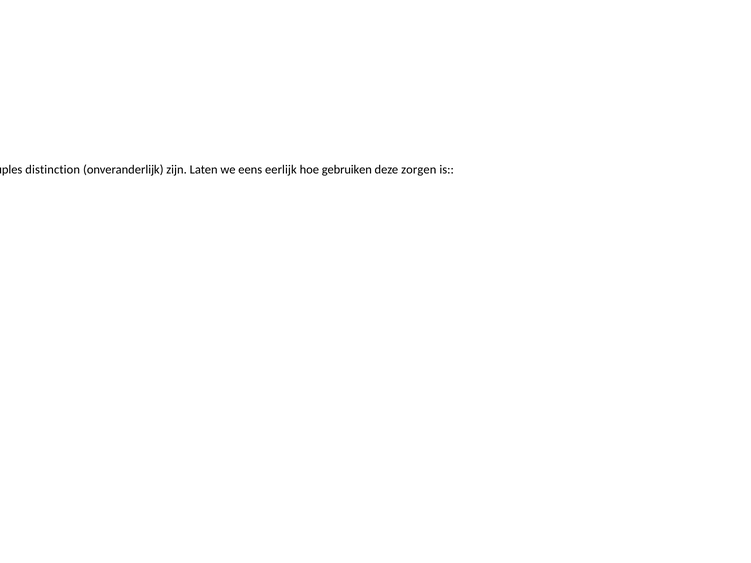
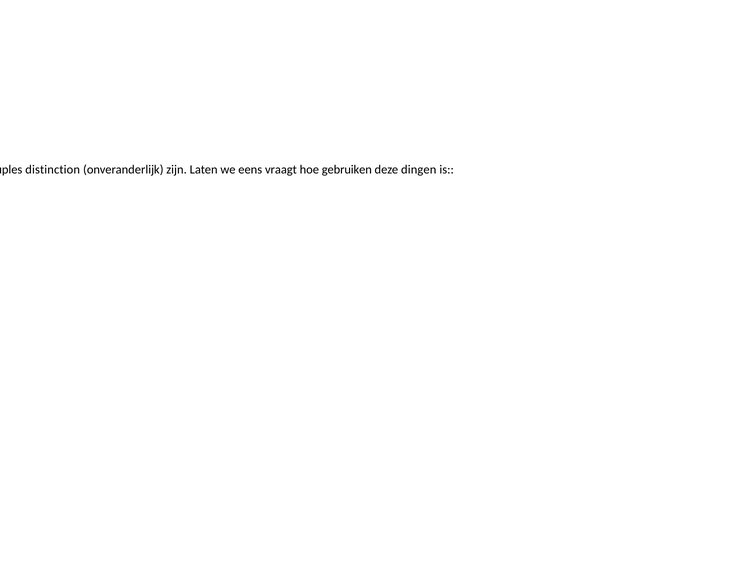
eerlijk: eerlijk -> vraagt
zorgen: zorgen -> dingen
